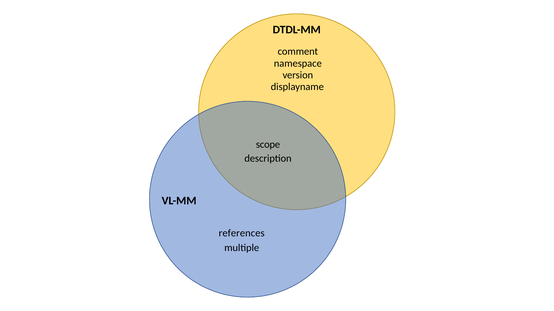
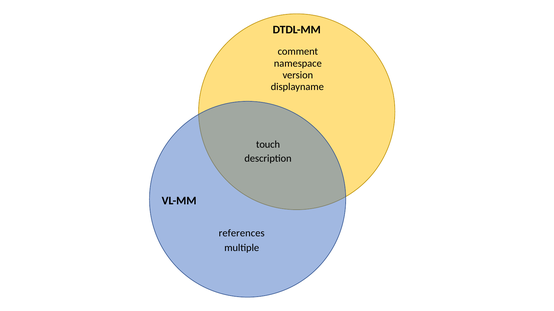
scope: scope -> touch
